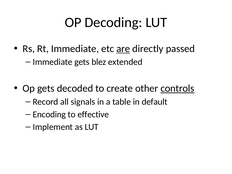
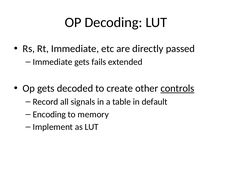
are underline: present -> none
blez: blez -> fails
effective: effective -> memory
